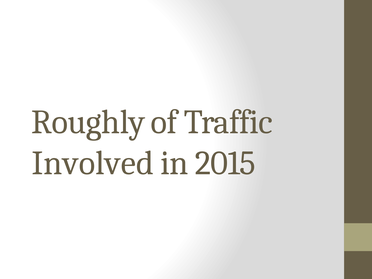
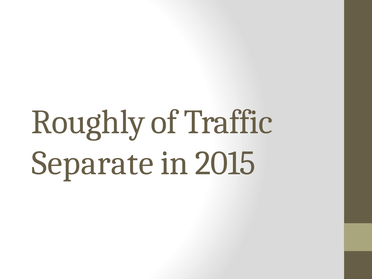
Involved: Involved -> Separate
